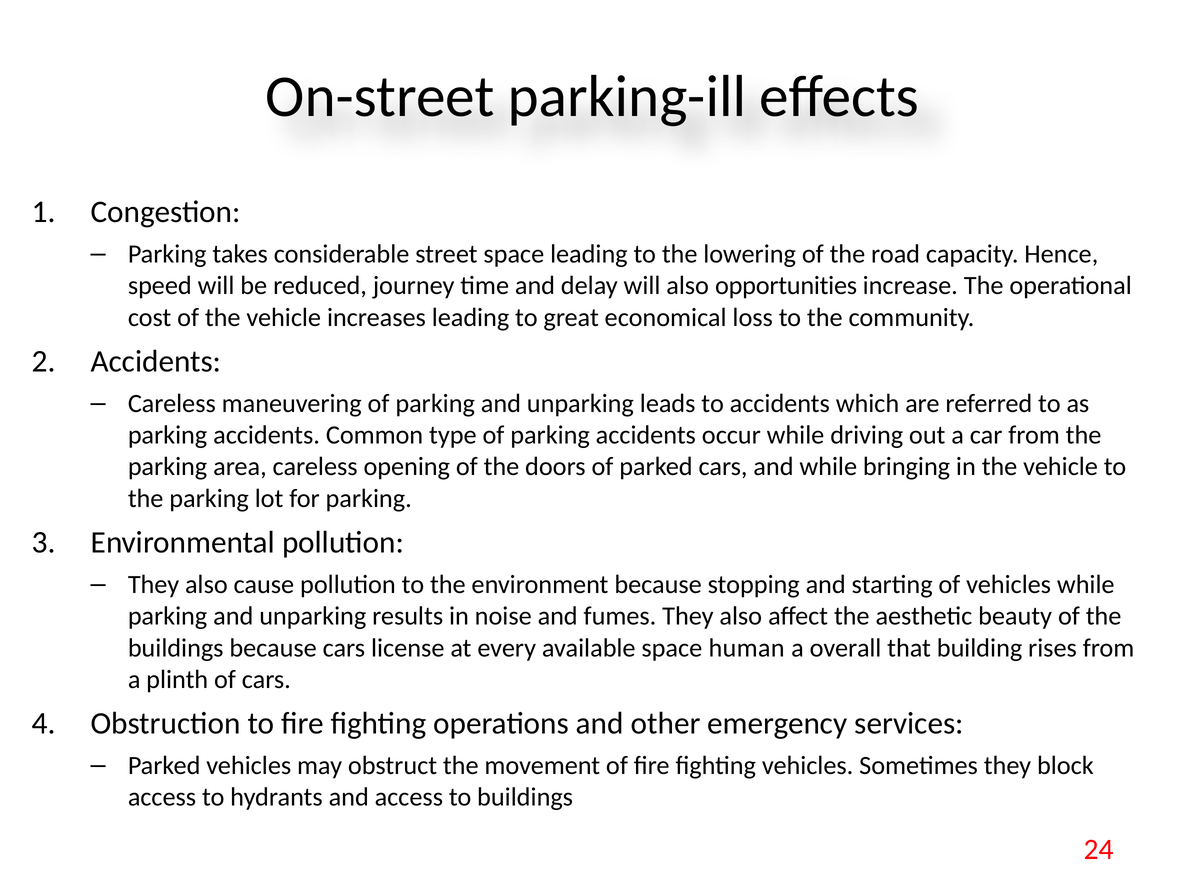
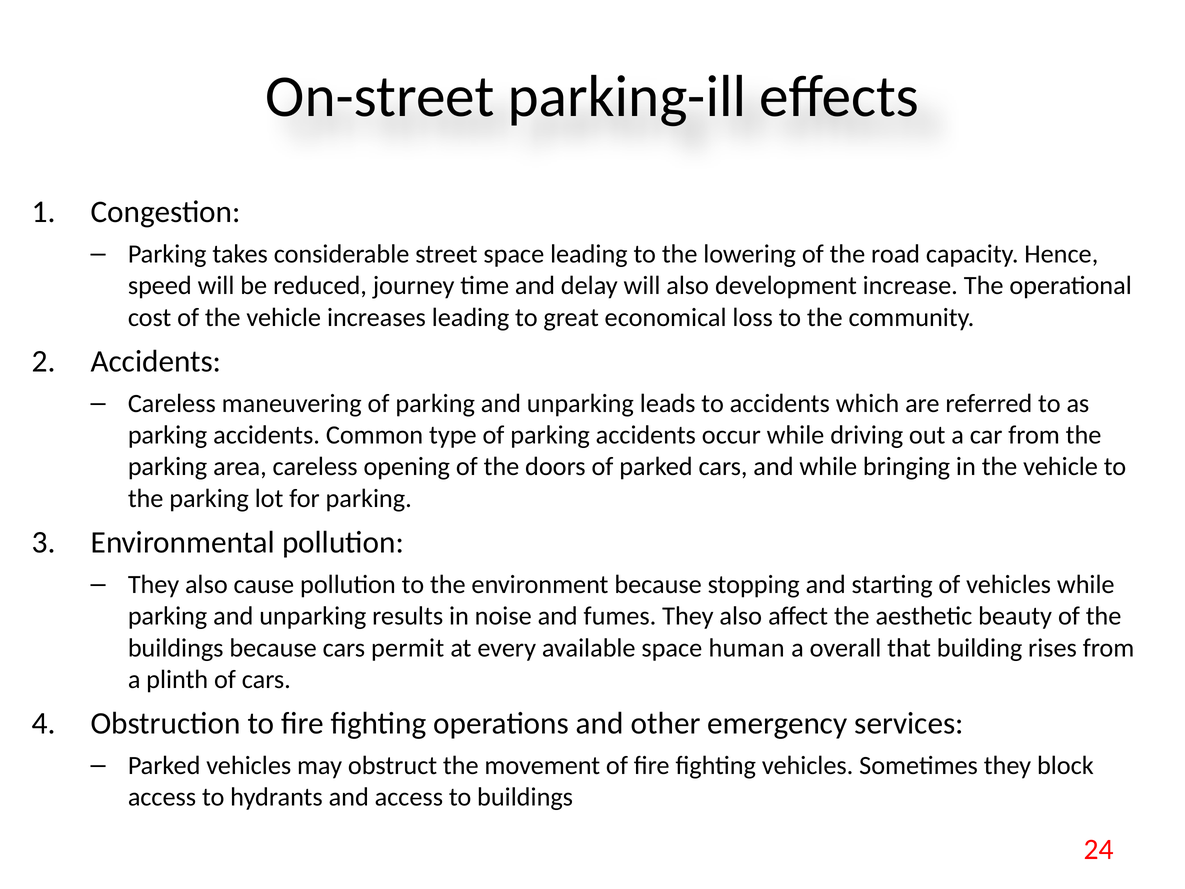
opportunities: opportunities -> development
license: license -> permit
